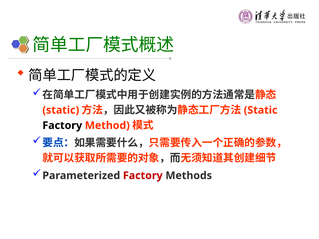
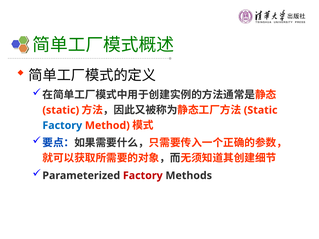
Factory at (62, 126) colour: black -> blue
